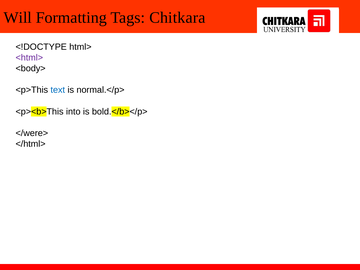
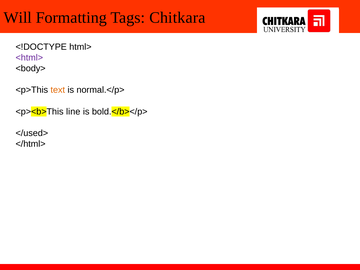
text colour: blue -> orange
into: into -> line
</were>: </were> -> </used>
